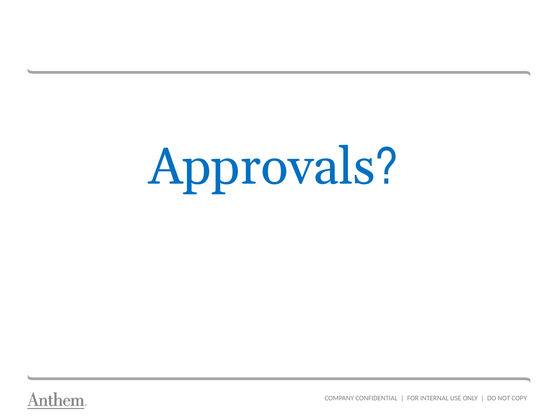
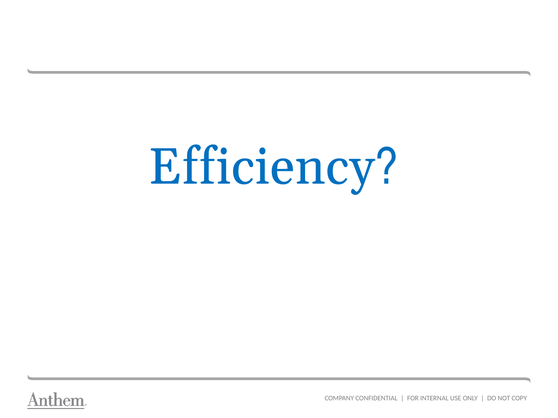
Approvals: Approvals -> Efficiency
